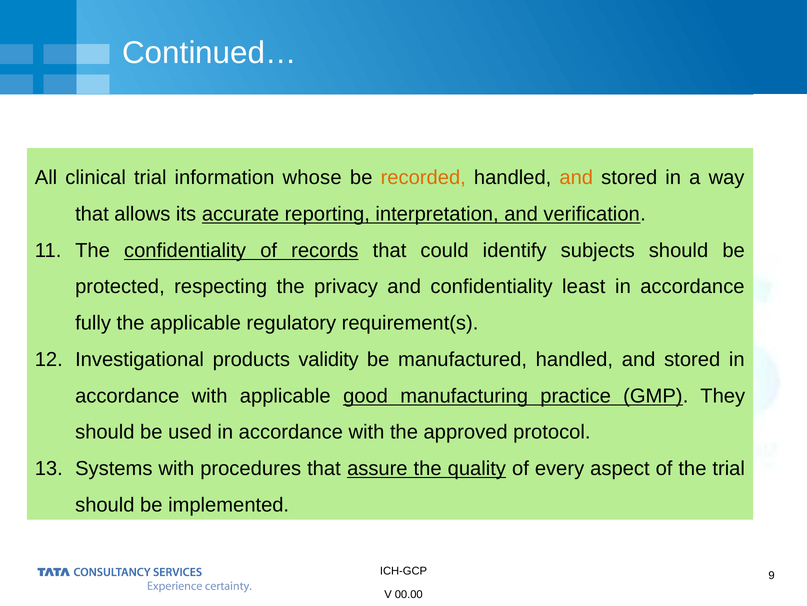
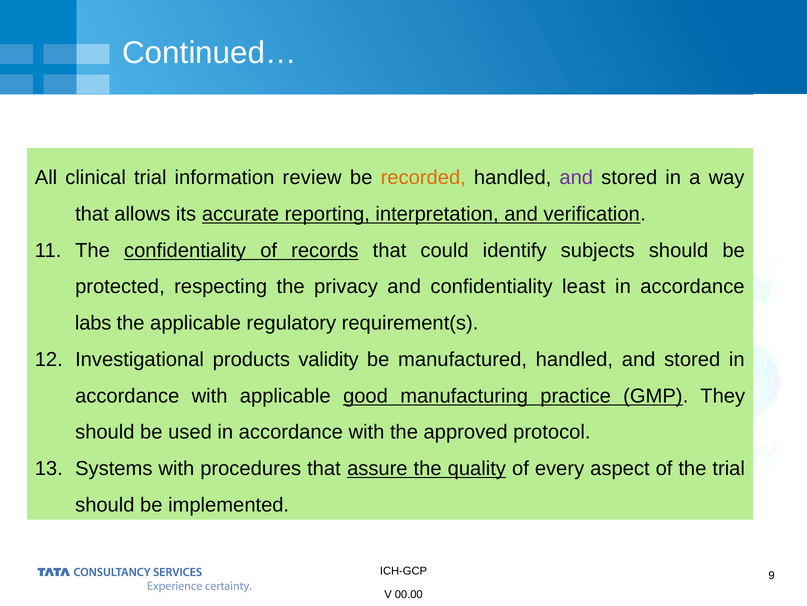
whose: whose -> review
and at (576, 178) colour: orange -> purple
fully: fully -> labs
